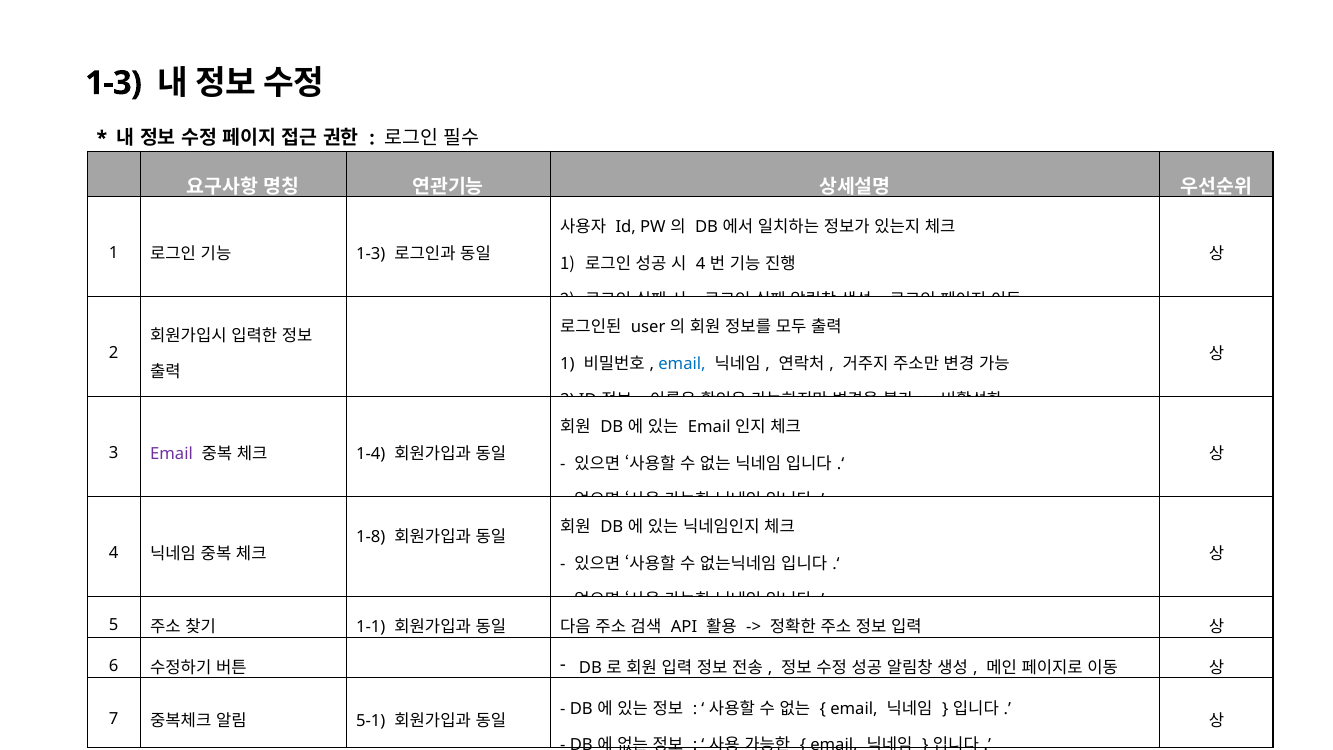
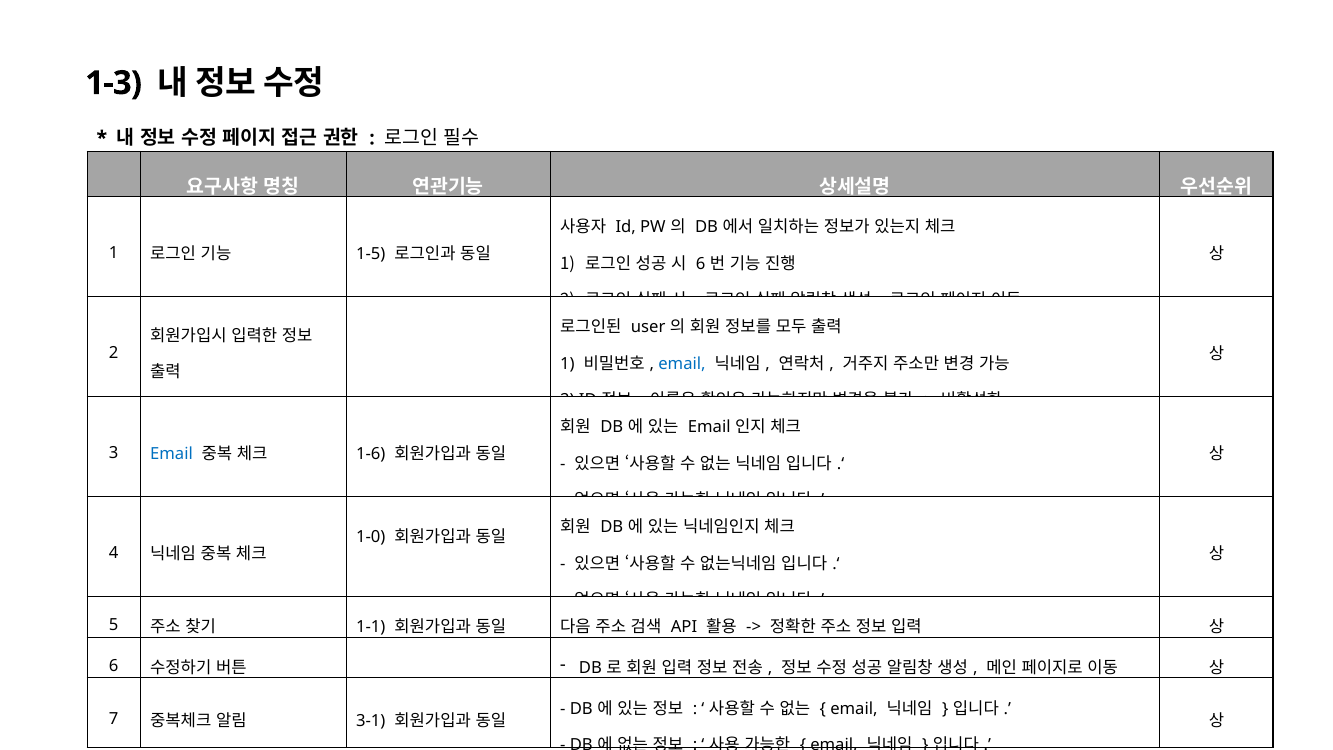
1-3 at (371, 254): 1-3 -> 1-5
4 at (701, 264): 4 -> 6
Email at (171, 454) colour: purple -> blue
1-4: 1-4 -> 1-6
1-8: 1-8 -> 1-0
5-1: 5-1 -> 3-1
